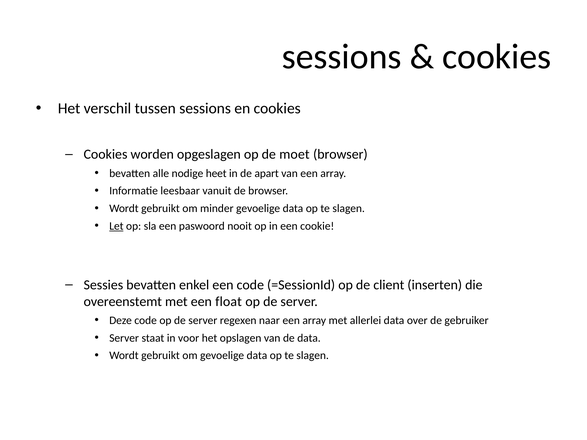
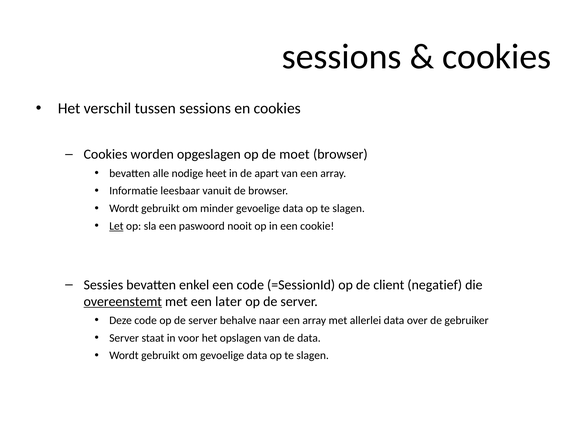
inserten: inserten -> negatief
overeenstemt underline: none -> present
float: float -> later
regexen: regexen -> behalve
